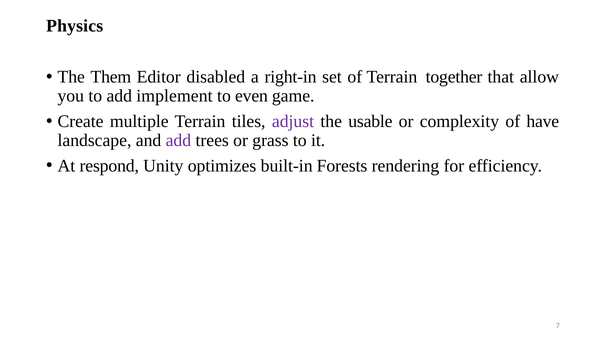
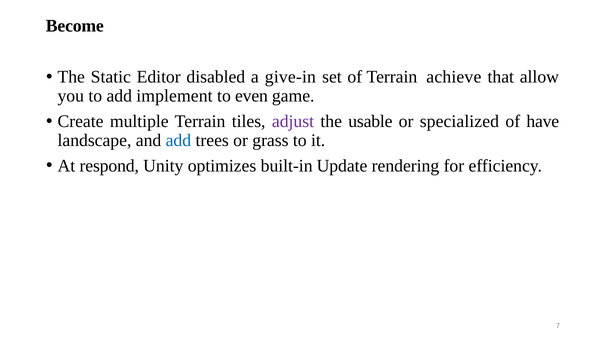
Physics: Physics -> Become
Them: Them -> Static
right-in: right-in -> give-in
together: together -> achieve
complexity: complexity -> specialized
add at (178, 140) colour: purple -> blue
Forests: Forests -> Update
